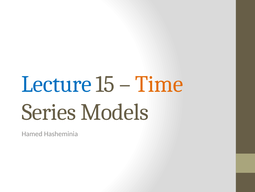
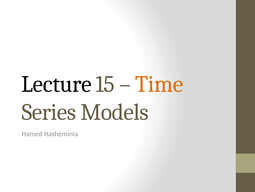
Lecture colour: blue -> black
